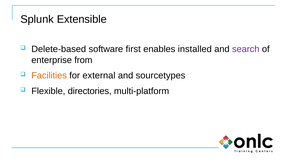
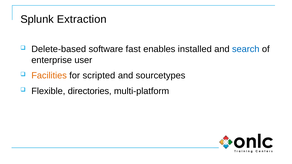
Extensible: Extensible -> Extraction
first: first -> fast
search colour: purple -> blue
from: from -> user
external: external -> scripted
